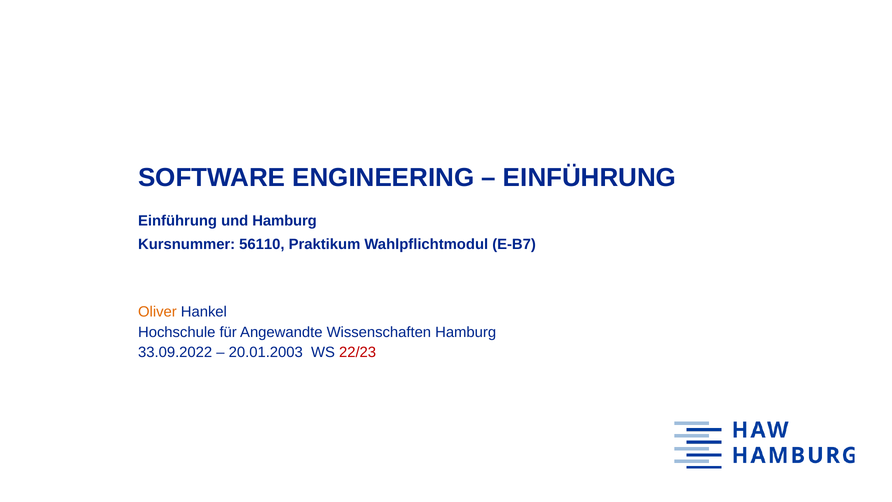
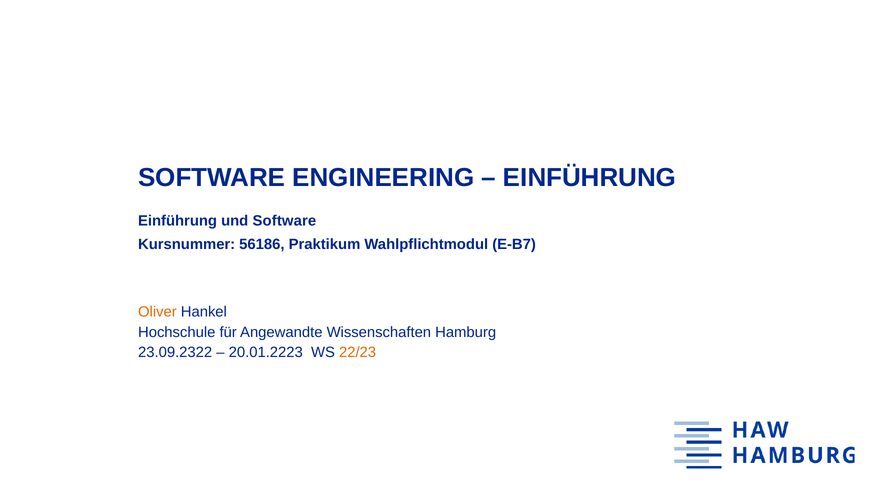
und Hamburg: Hamburg -> Software
56110: 56110 -> 56186
33.09.2022: 33.09.2022 -> 23.09.2322
20.01.2003: 20.01.2003 -> 20.01.2223
22/23 colour: red -> orange
